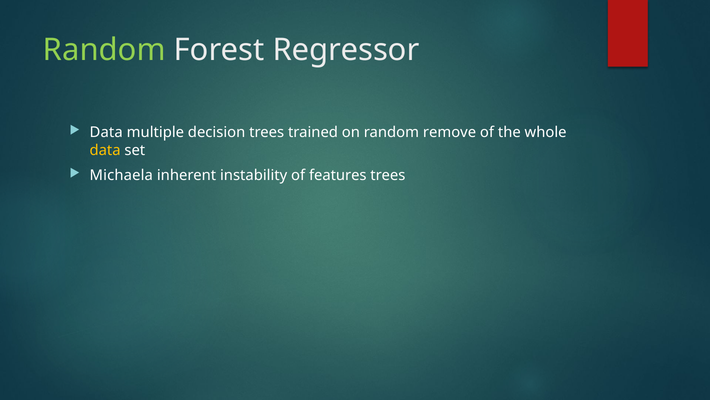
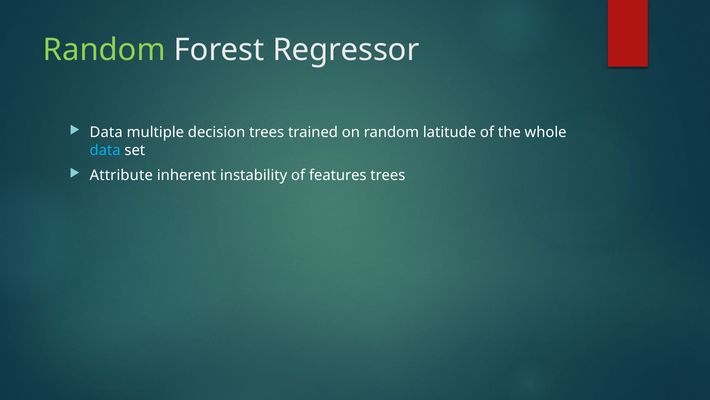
remove: remove -> latitude
data at (105, 150) colour: yellow -> light blue
Michaela: Michaela -> Attribute
